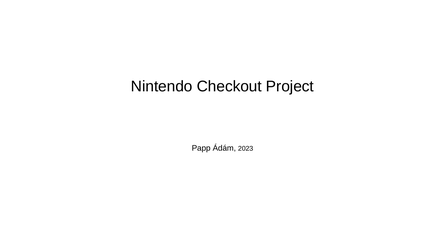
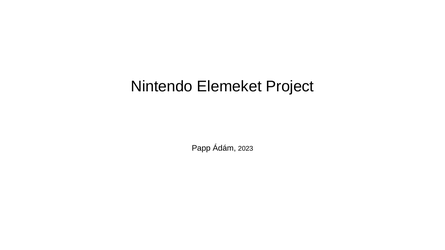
Checkout: Checkout -> Elemeket
